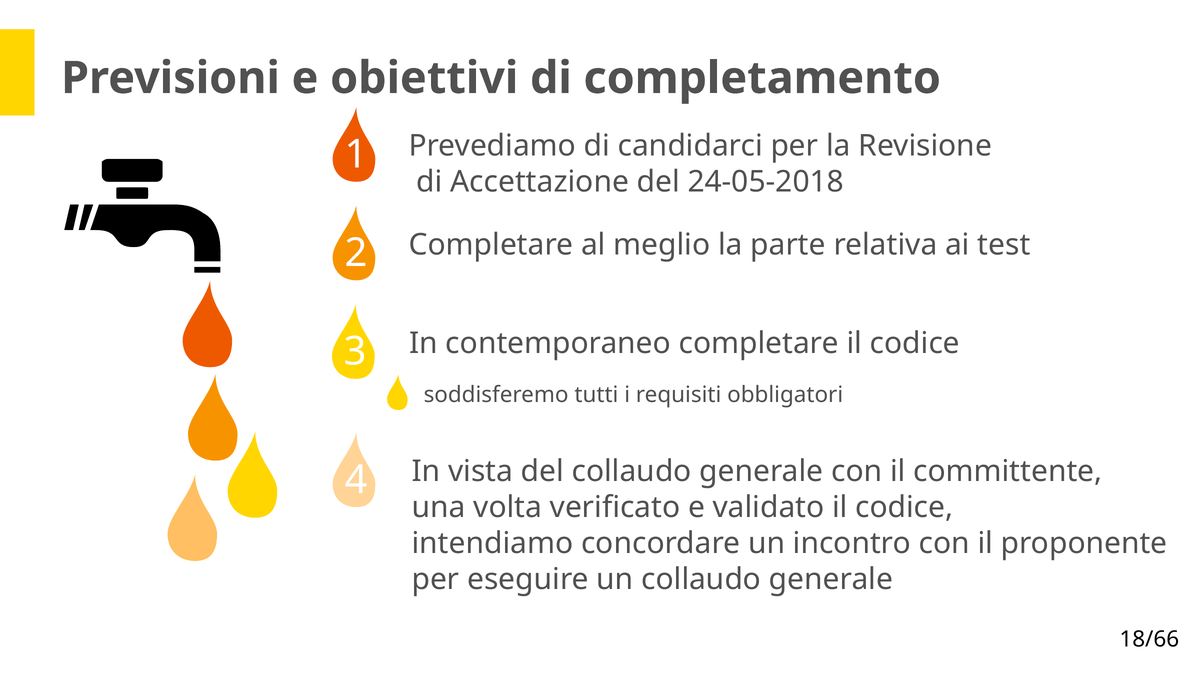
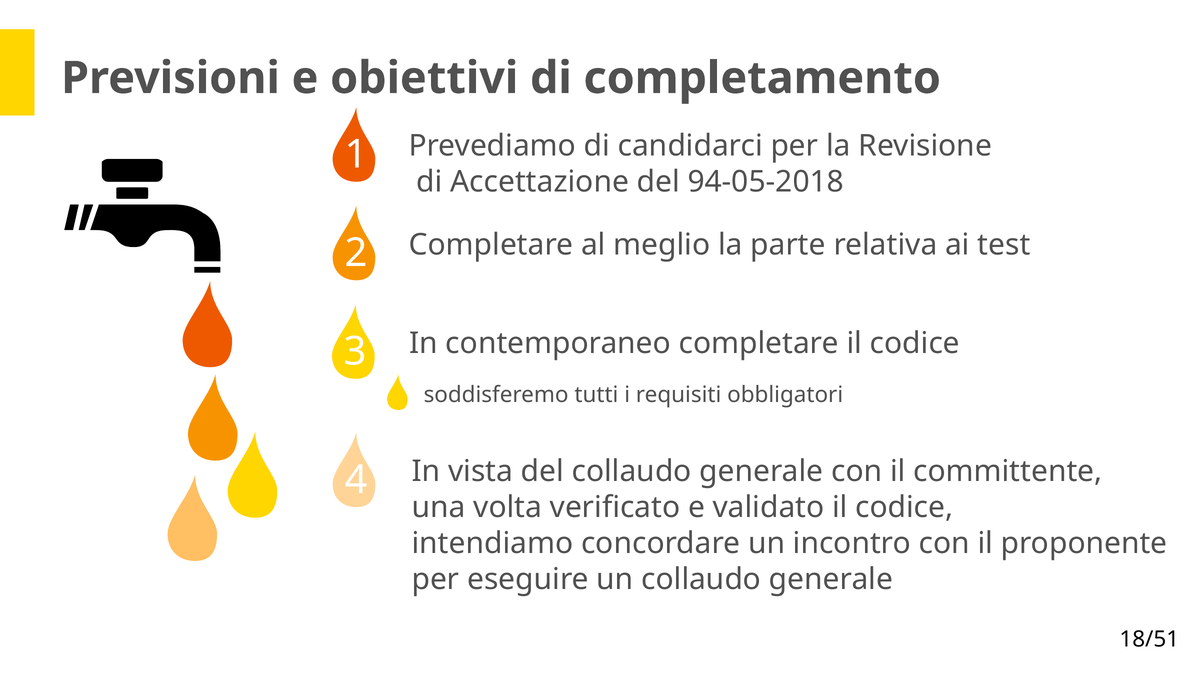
24-05-2018: 24-05-2018 -> 94-05-2018
18/66: 18/66 -> 18/51
